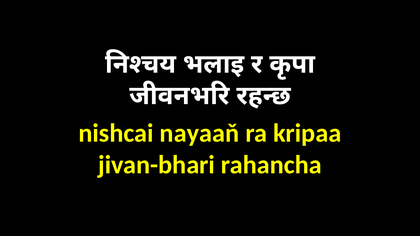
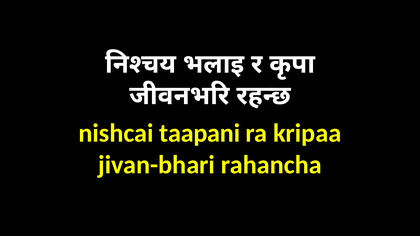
nayaaň: nayaaň -> taapani
